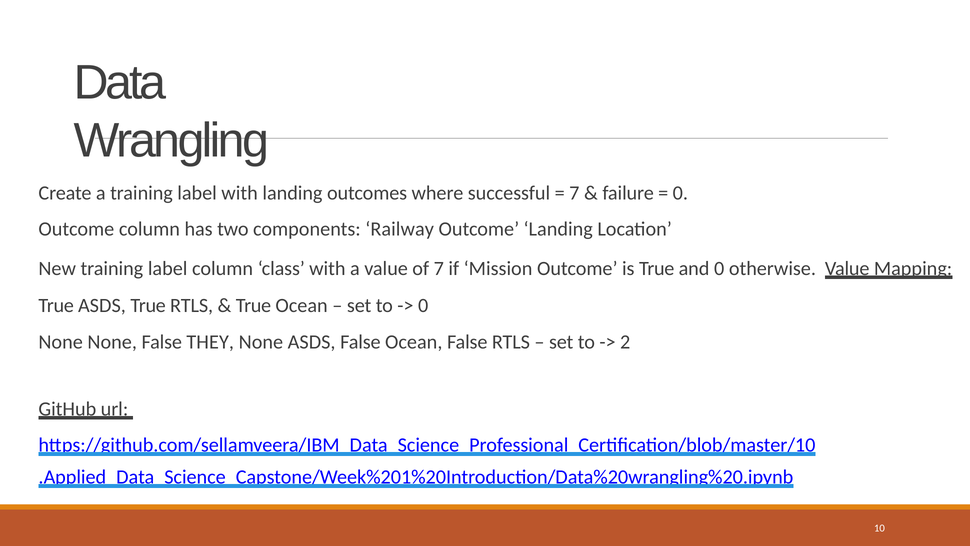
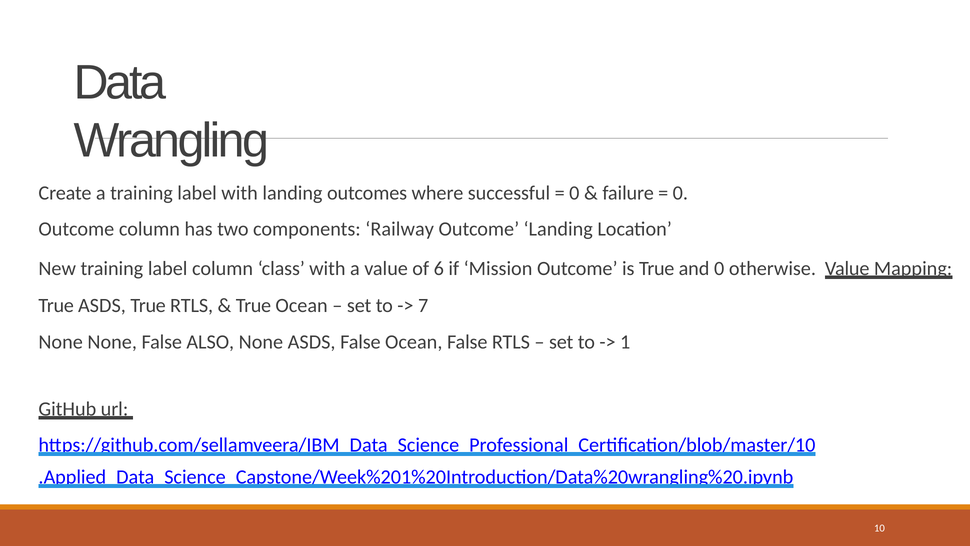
7 at (574, 193): 7 -> 0
of 7: 7 -> 6
0 at (423, 306): 0 -> 7
THEY: THEY -> ALSO
2: 2 -> 1
